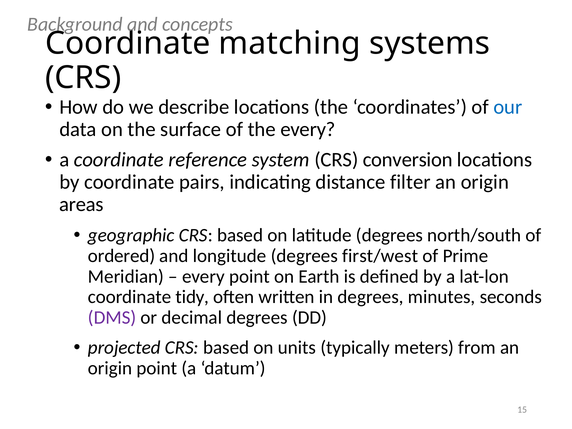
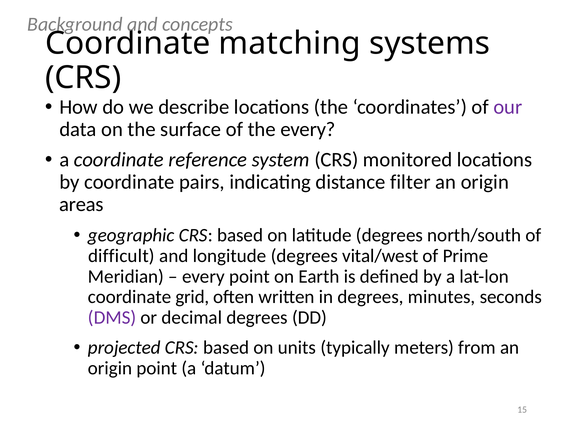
our colour: blue -> purple
conversion: conversion -> monitored
ordered: ordered -> difficult
first/west: first/west -> vital/west
tidy: tidy -> grid
